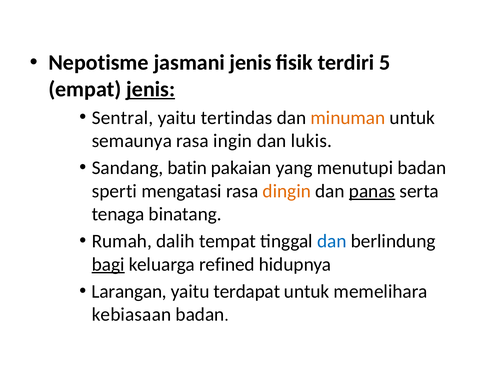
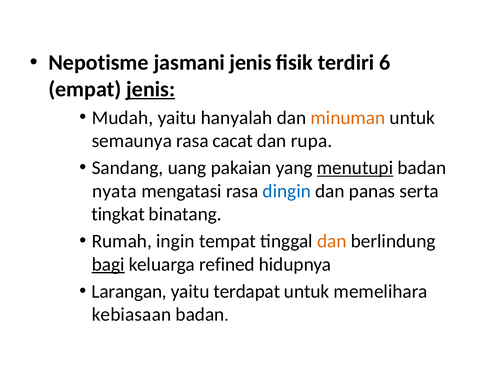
5: 5 -> 6
Sentral: Sentral -> Mudah
tertindas: tertindas -> hanyalah
ingin: ingin -> cacat
lukis: lukis -> rupa
batin: batin -> uang
menutupi underline: none -> present
sperti: sperti -> nyata
dingin colour: orange -> blue
panas underline: present -> none
tenaga: tenaga -> tingkat
dalih: dalih -> ingin
dan at (332, 241) colour: blue -> orange
